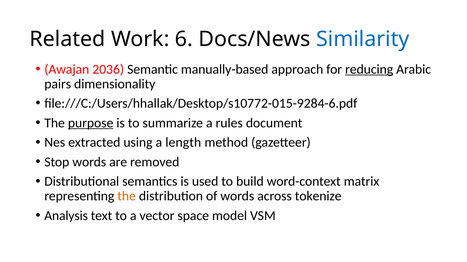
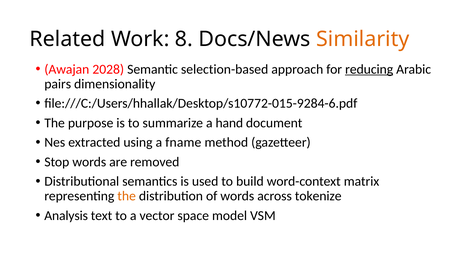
6: 6 -> 8
Similarity colour: blue -> orange
2036: 2036 -> 2028
manually-based: manually-based -> selection-based
purpose underline: present -> none
rules: rules -> hand
length: length -> fname
